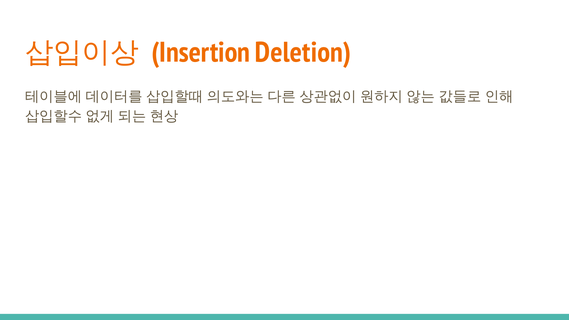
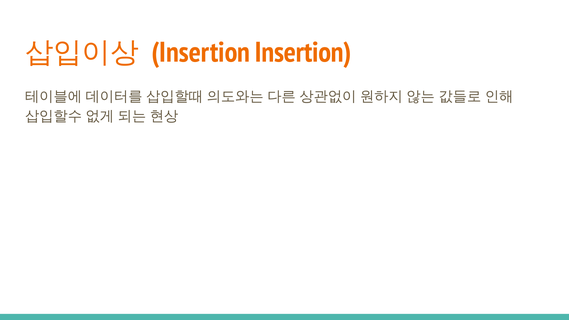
Insertion Deletion: Deletion -> Insertion
